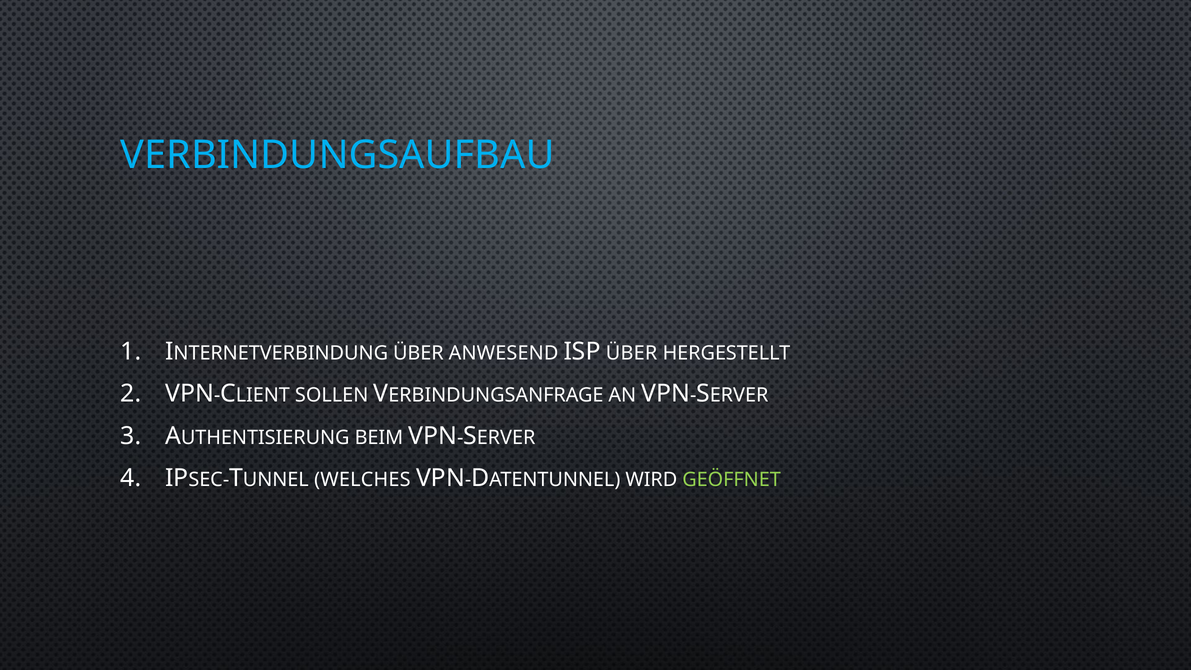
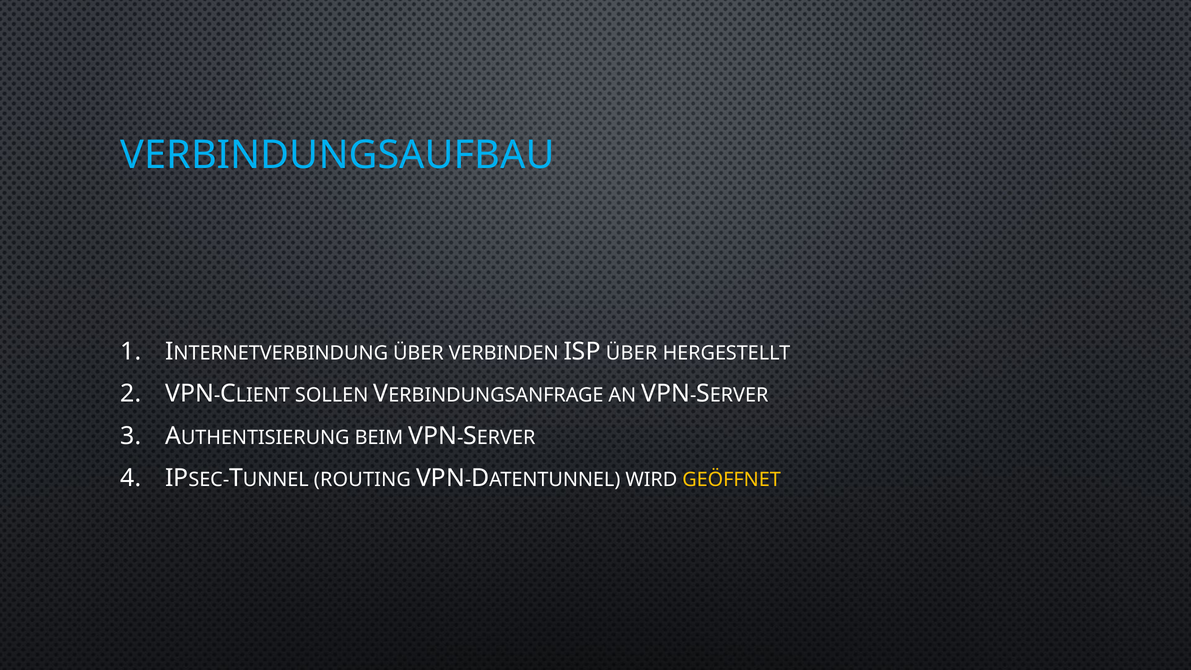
ANWESEND: ANWESEND -> VERBINDEN
WELCHES: WELCHES -> ROUTING
GEÖFFNET colour: light green -> yellow
